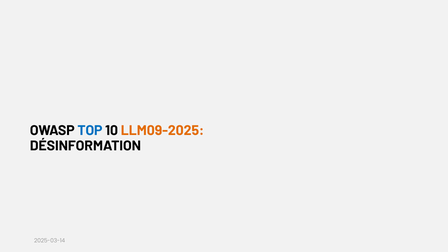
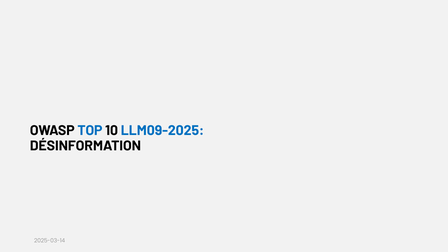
LLM09-2025 colour: orange -> blue
